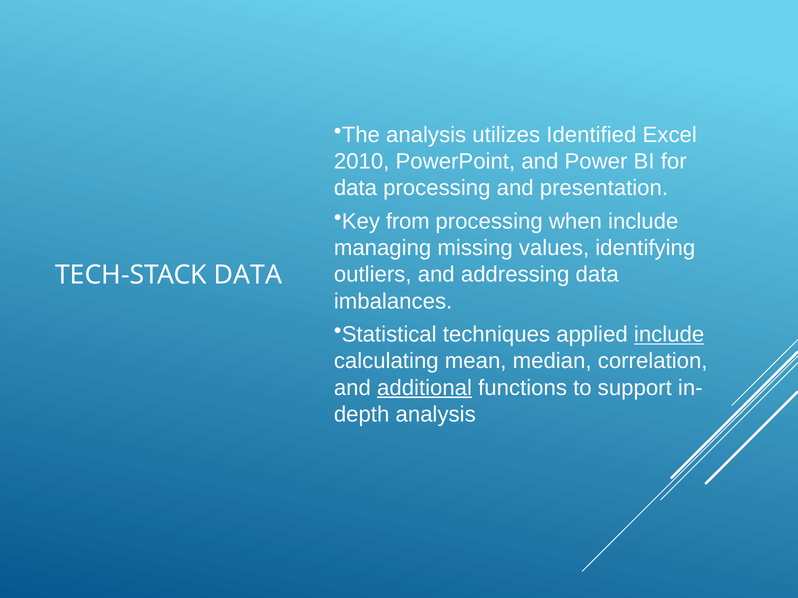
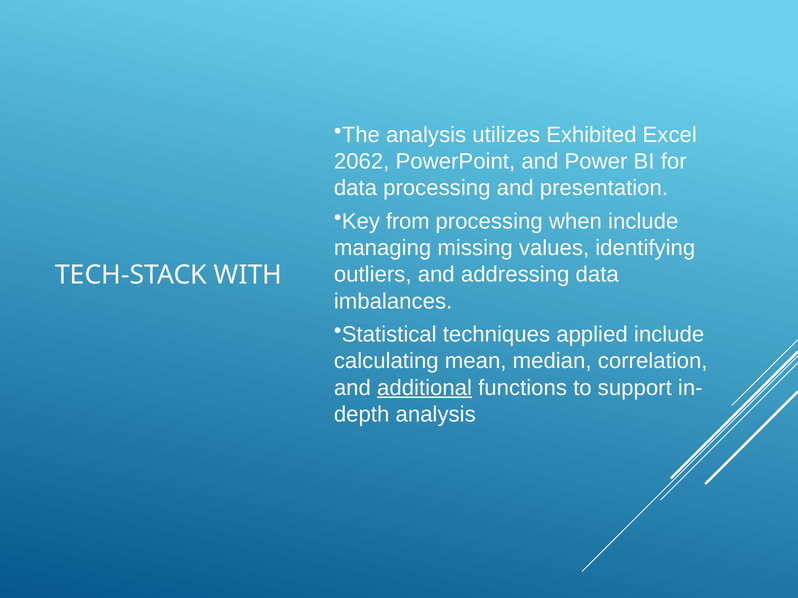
Identified: Identified -> Exhibited
2010: 2010 -> 2062
TECH-STACK DATA: DATA -> WITH
include at (669, 335) underline: present -> none
